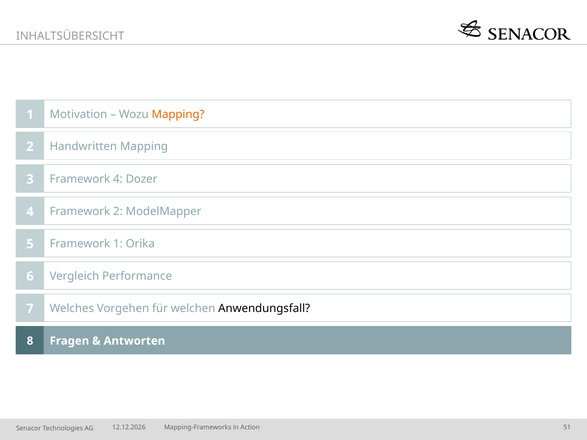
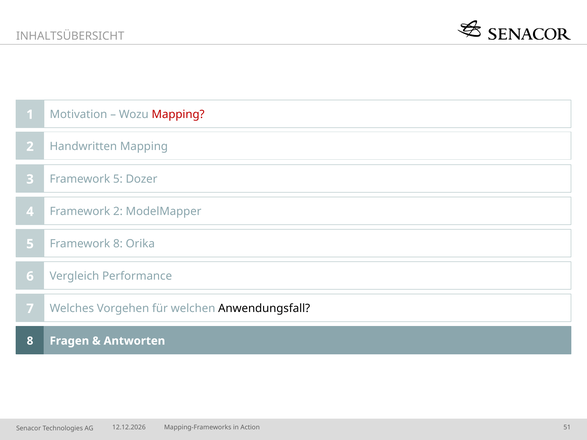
Mapping at (178, 115) colour: orange -> red
Framework 4: 4 -> 5
Framework 1: 1 -> 8
